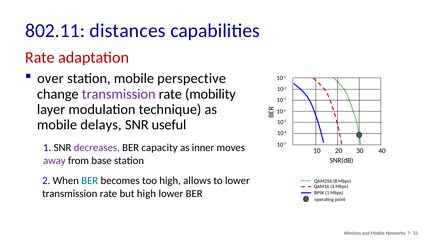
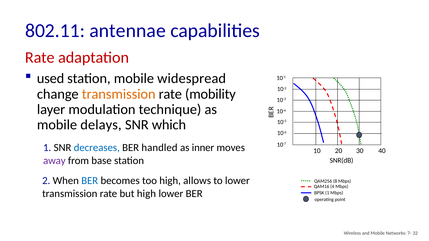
distances: distances -> antennae
over: over -> used
perspective: perspective -> widespread
transmission at (119, 94) colour: purple -> orange
useful: useful -> which
decreases colour: purple -> blue
capacity: capacity -> handled
